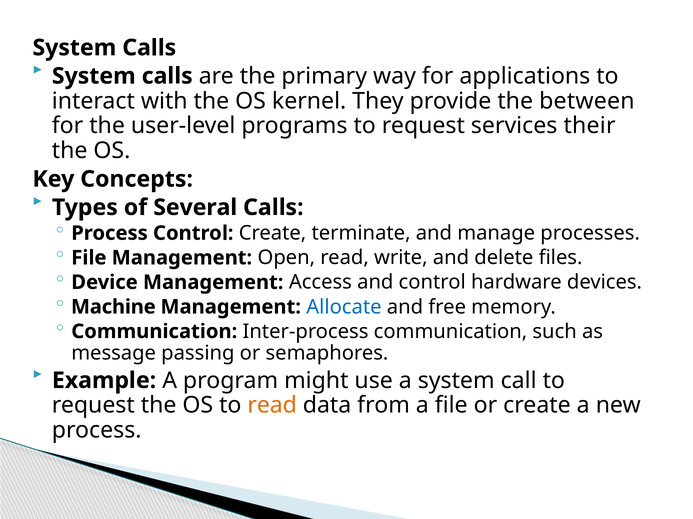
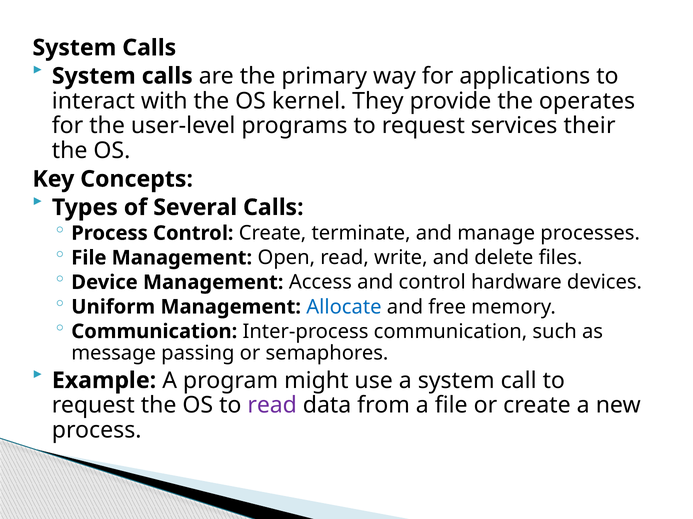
between: between -> operates
Machine: Machine -> Uniform
read at (272, 406) colour: orange -> purple
